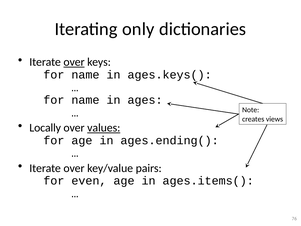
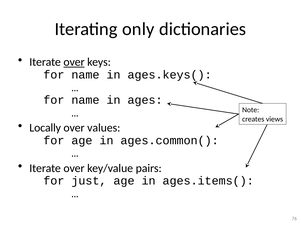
values underline: present -> none
ages.ending(: ages.ending( -> ages.common(
even: even -> just
